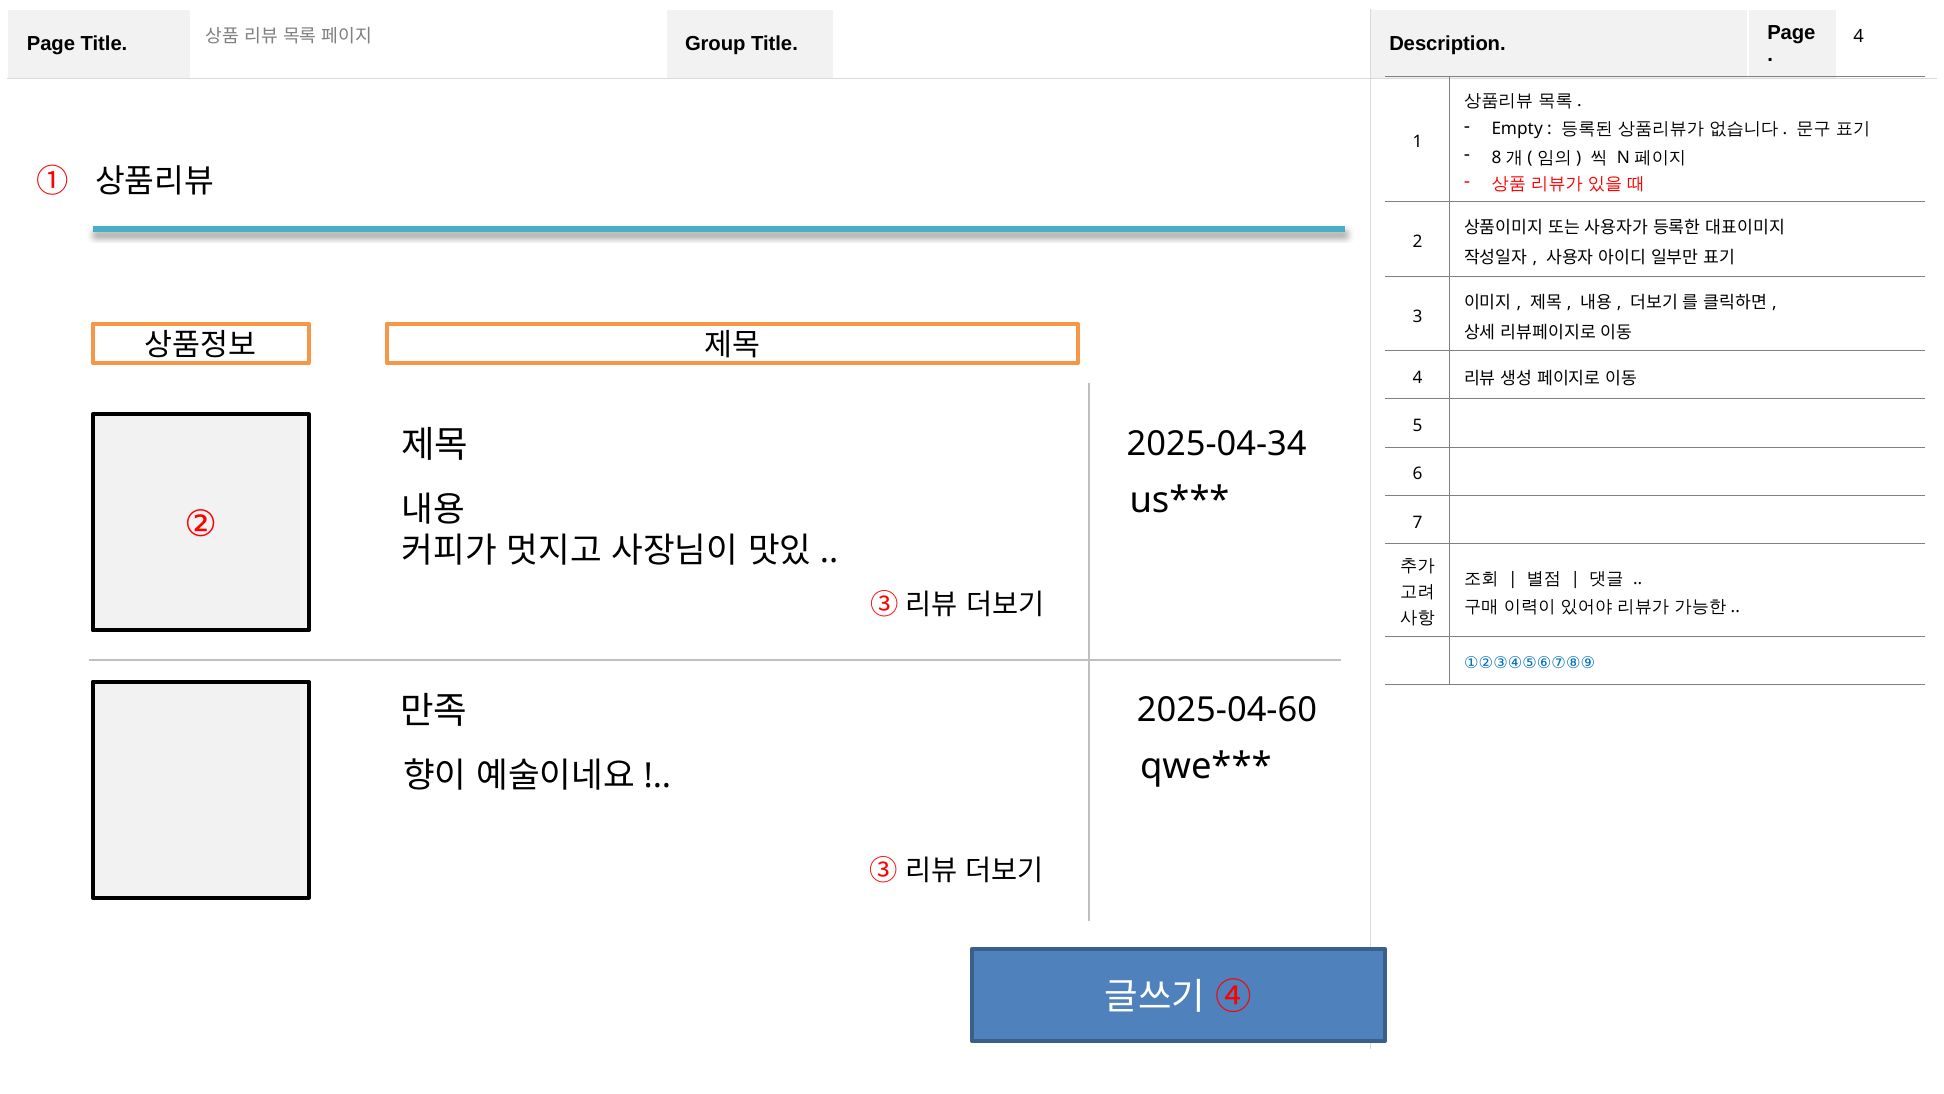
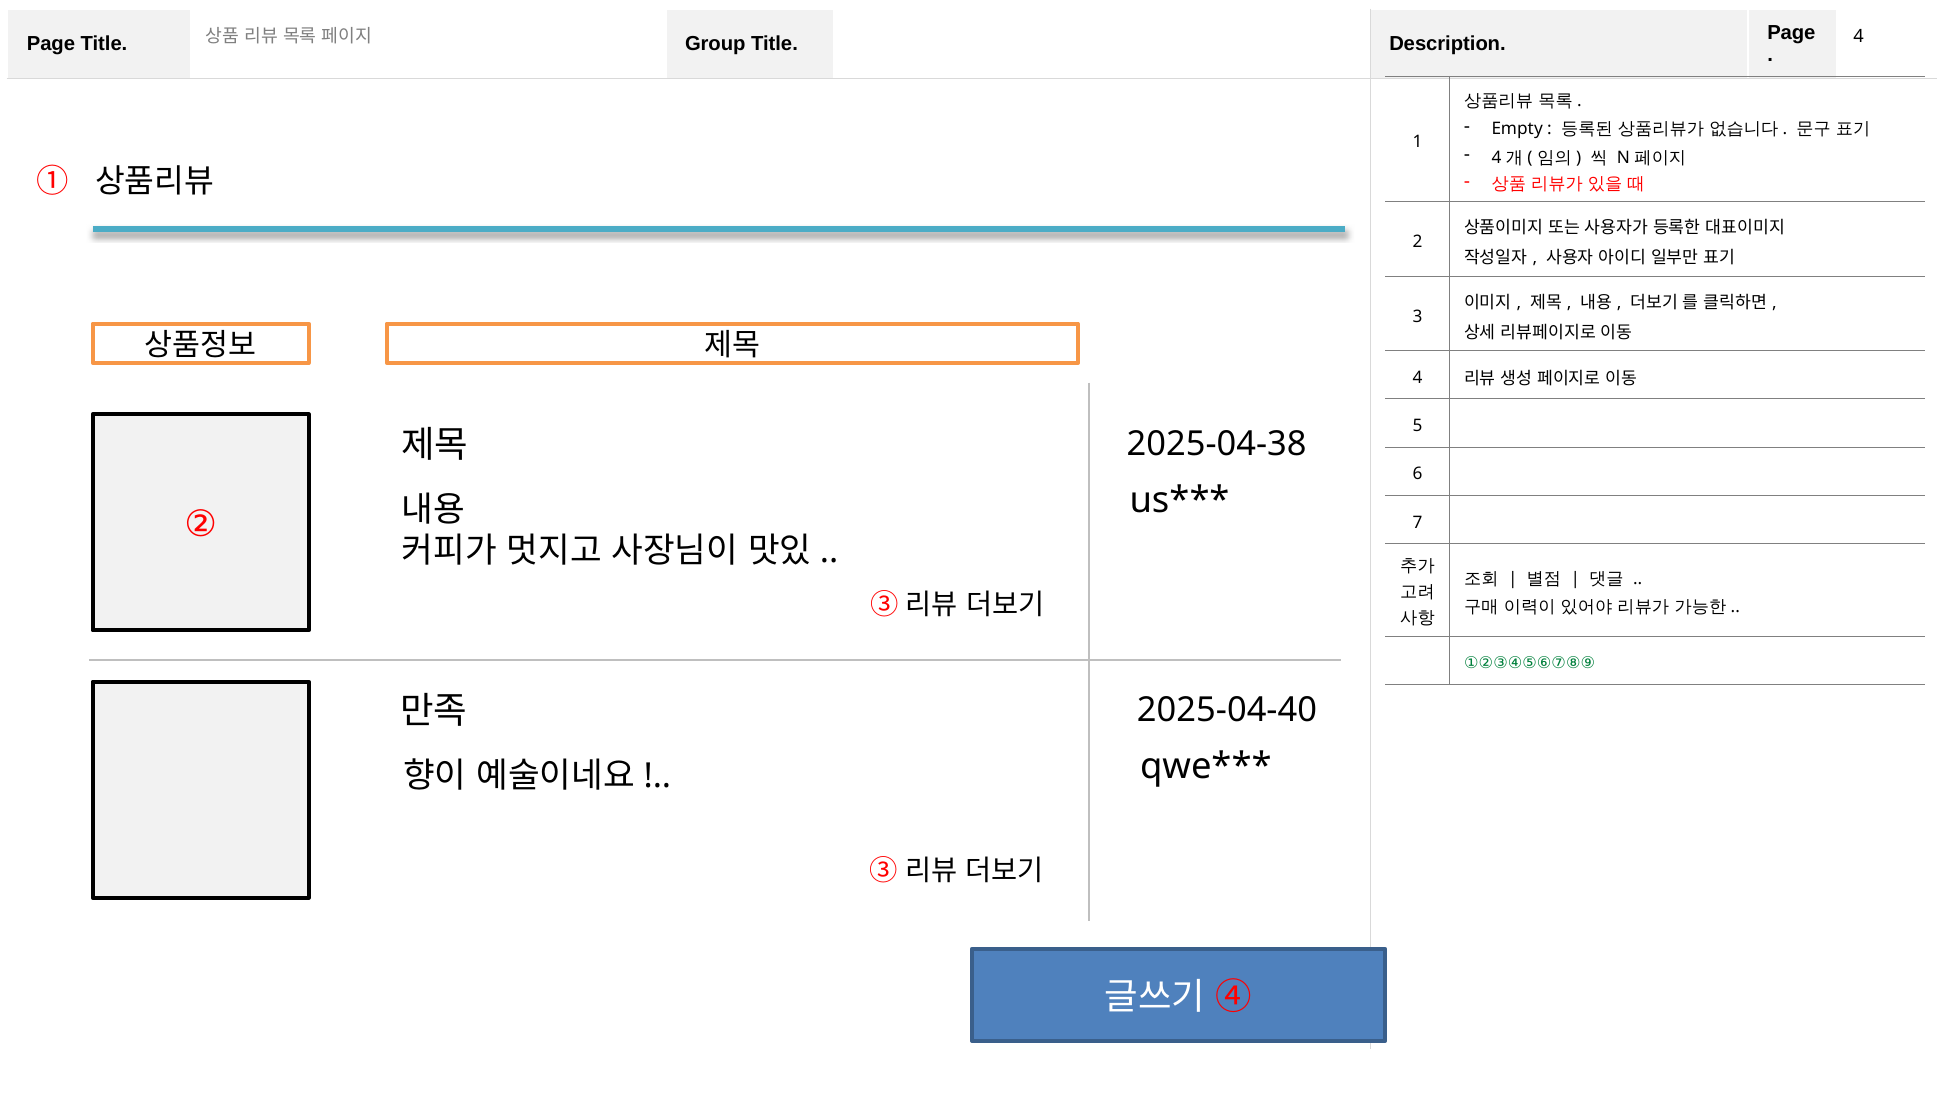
8 at (1496, 157): 8 -> 4
2025-04-34: 2025-04-34 -> 2025-04-38
①②③④⑤⑥⑦⑧⑨ colour: blue -> green
2025-04-60: 2025-04-60 -> 2025-04-40
